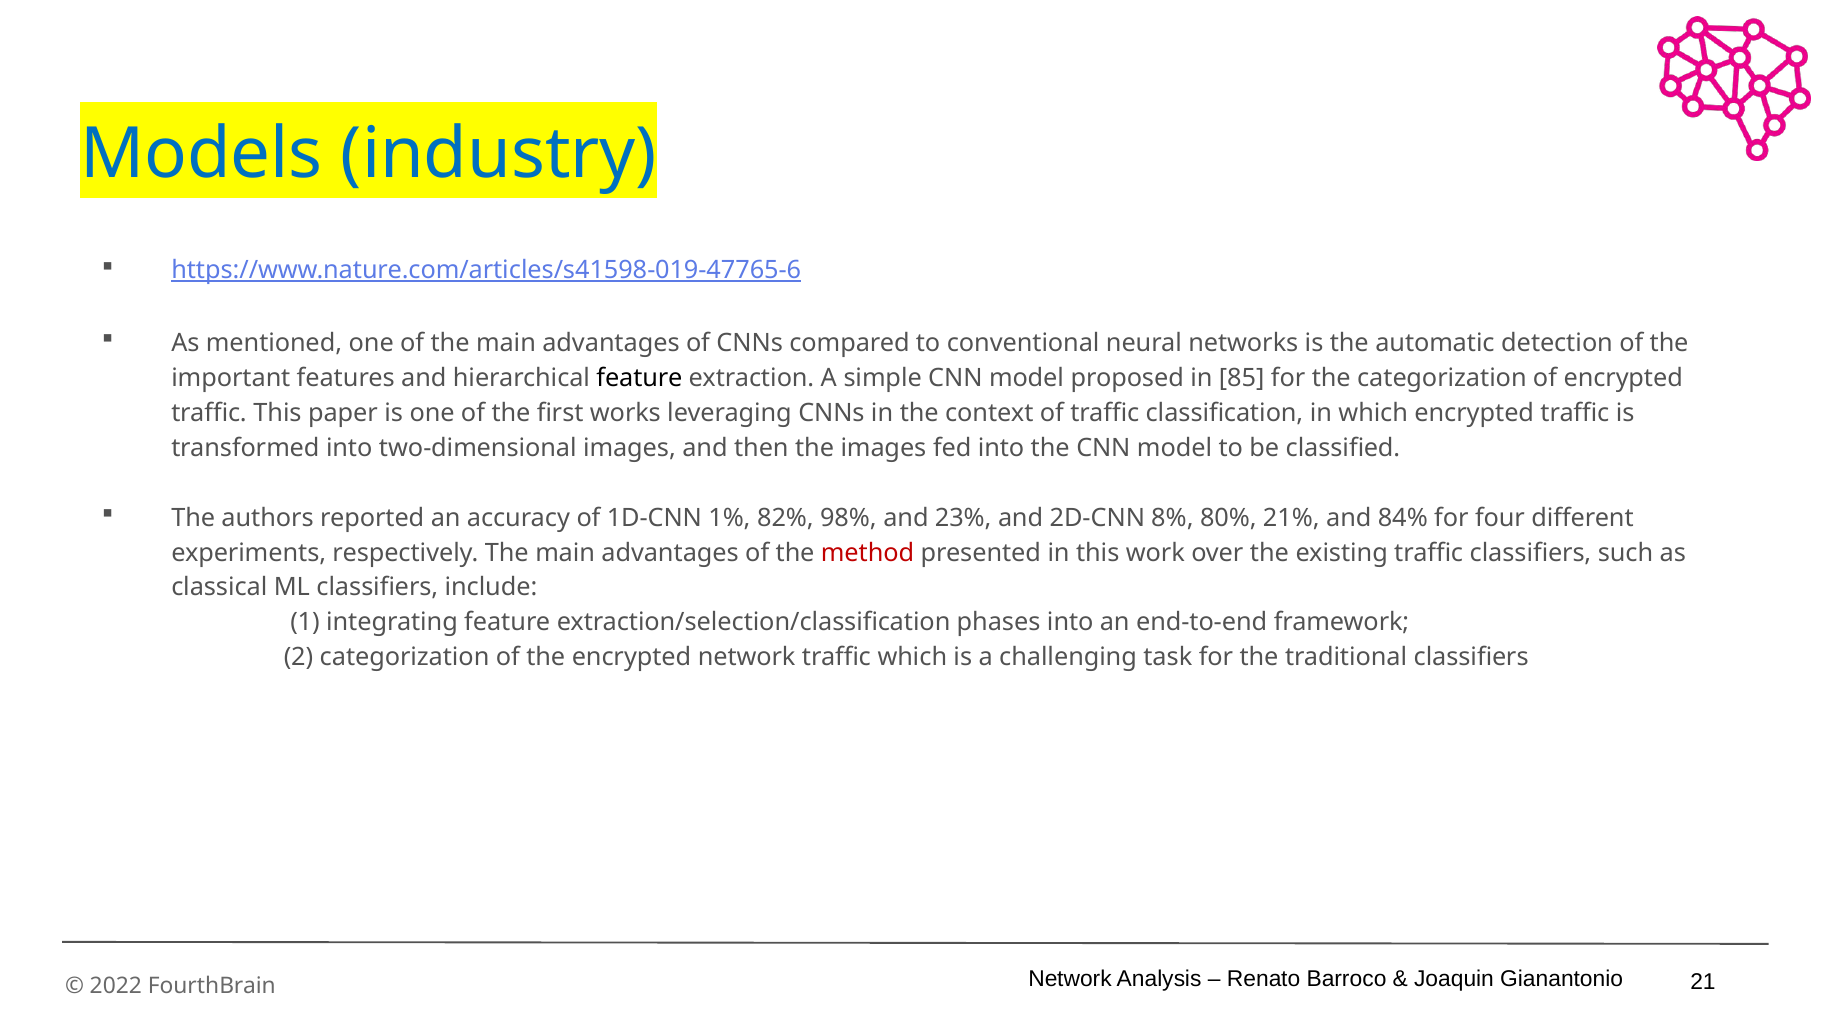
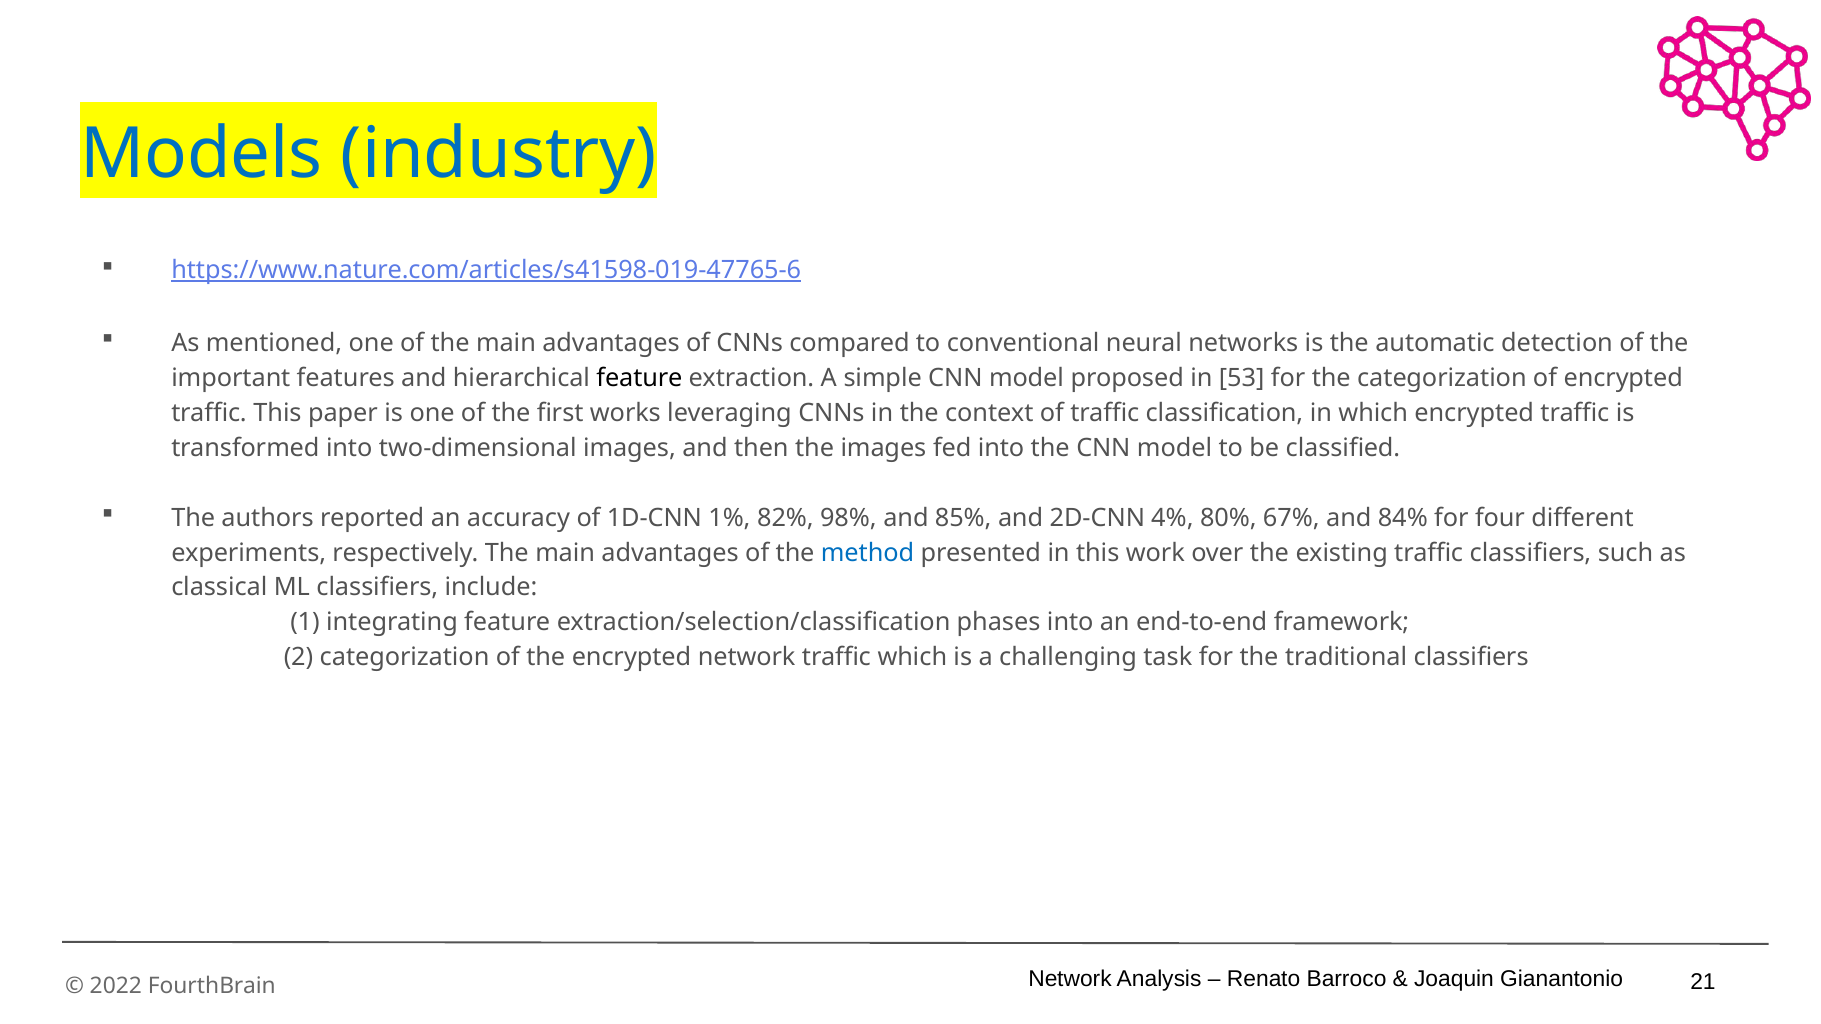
85: 85 -> 53
23%: 23% -> 85%
8%: 8% -> 4%
21%: 21% -> 67%
method colour: red -> blue
